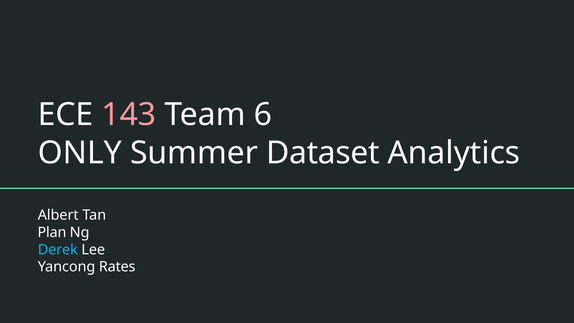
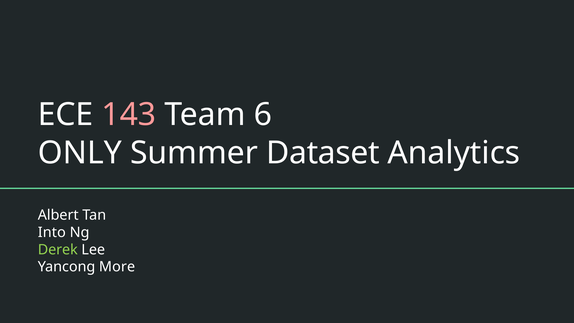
Plan: Plan -> Into
Derek colour: light blue -> light green
Rates: Rates -> More
